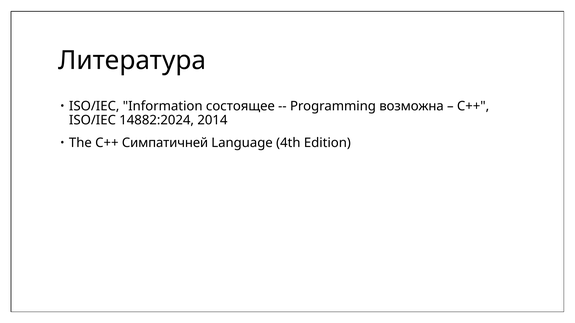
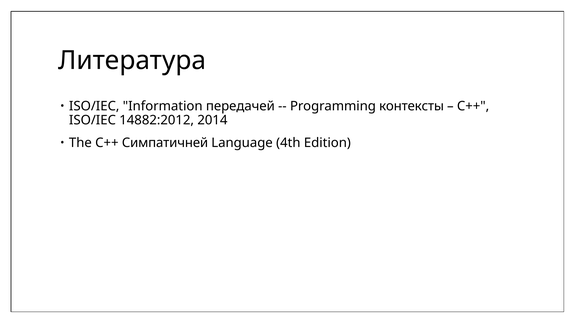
состоящее: состоящее -> передачей
возможна: возможна -> контексты
14882:2024: 14882:2024 -> 14882:2012
